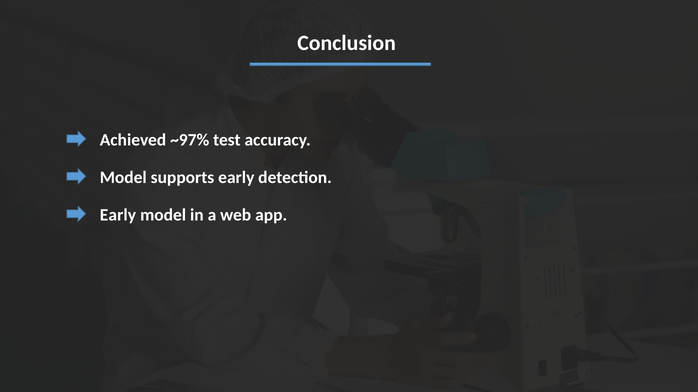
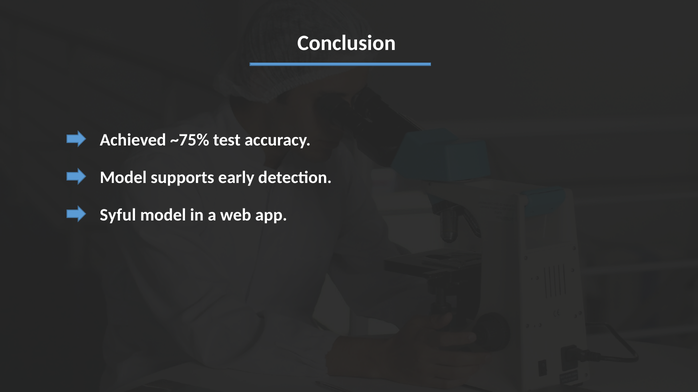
~97%: ~97% -> ~75%
Early at (118, 215): Early -> Syful
